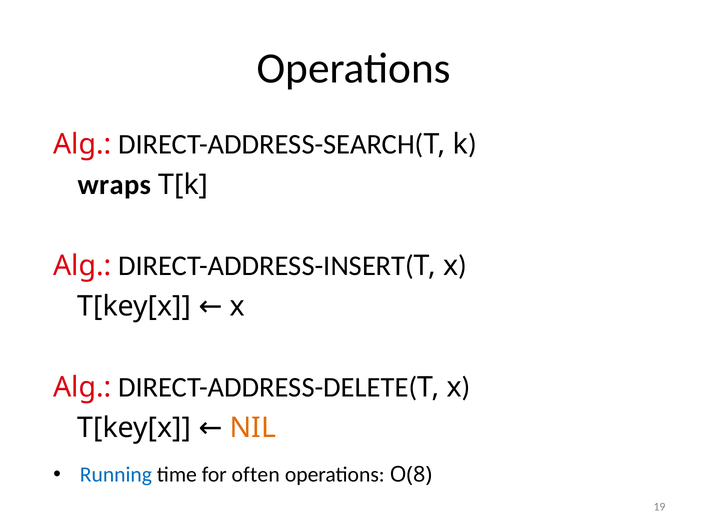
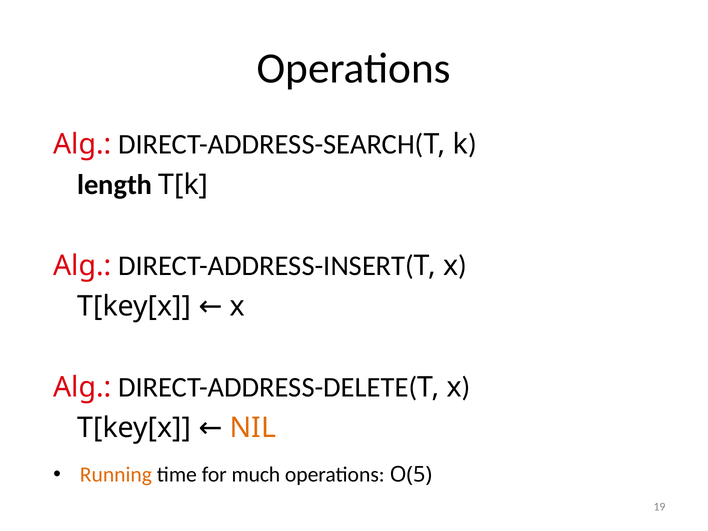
wraps: wraps -> length
Running colour: blue -> orange
often: often -> much
O(8: O(8 -> O(5
